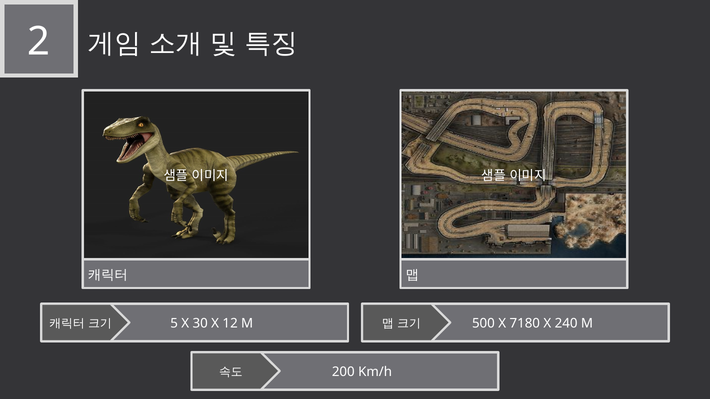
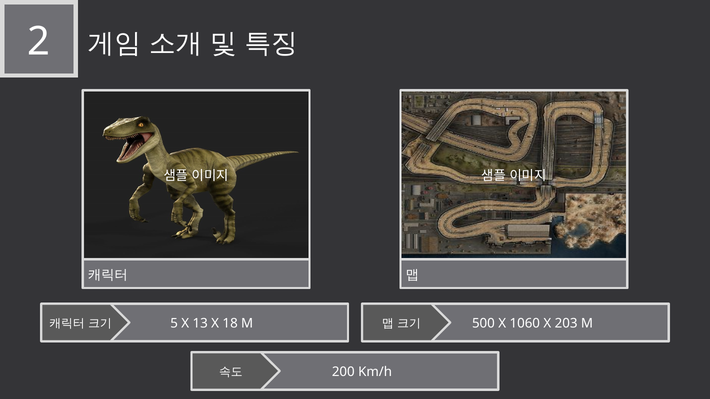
30: 30 -> 13
12: 12 -> 18
7180: 7180 -> 1060
240: 240 -> 203
